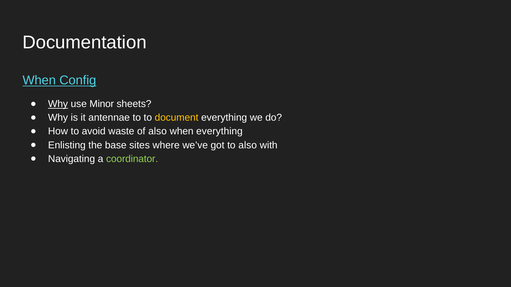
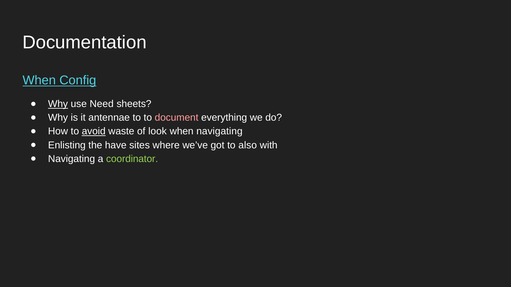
Minor: Minor -> Need
document colour: yellow -> pink
avoid underline: none -> present
of also: also -> look
when everything: everything -> navigating
base: base -> have
